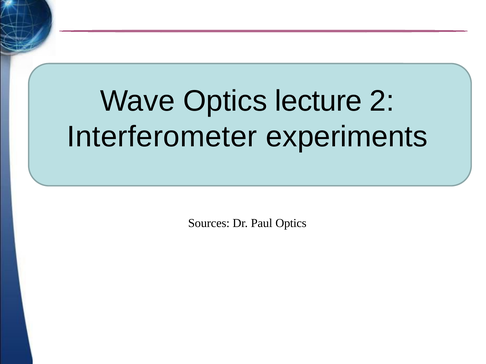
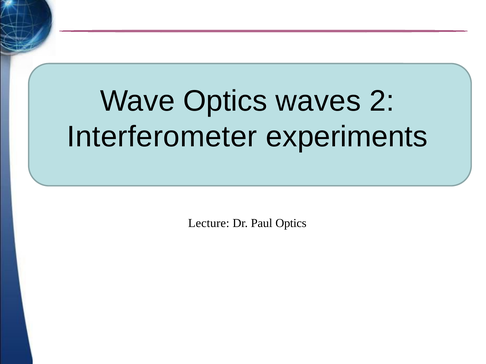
lecture: lecture -> waves
Sources: Sources -> Lecture
